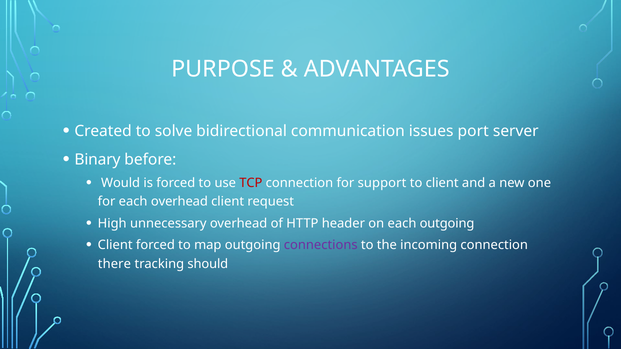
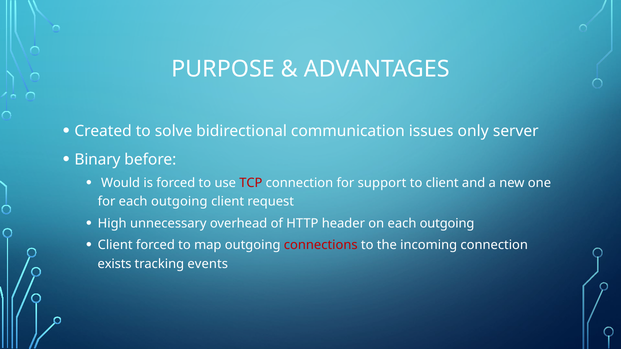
port: port -> only
for each overhead: overhead -> outgoing
connections colour: purple -> red
there: there -> exists
should: should -> events
